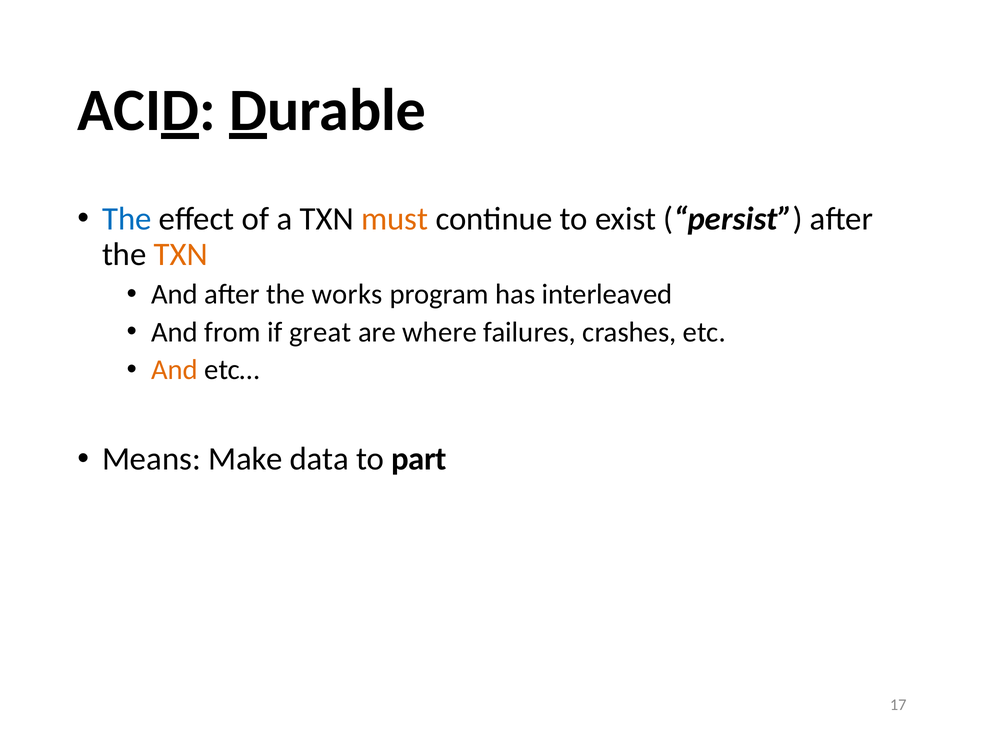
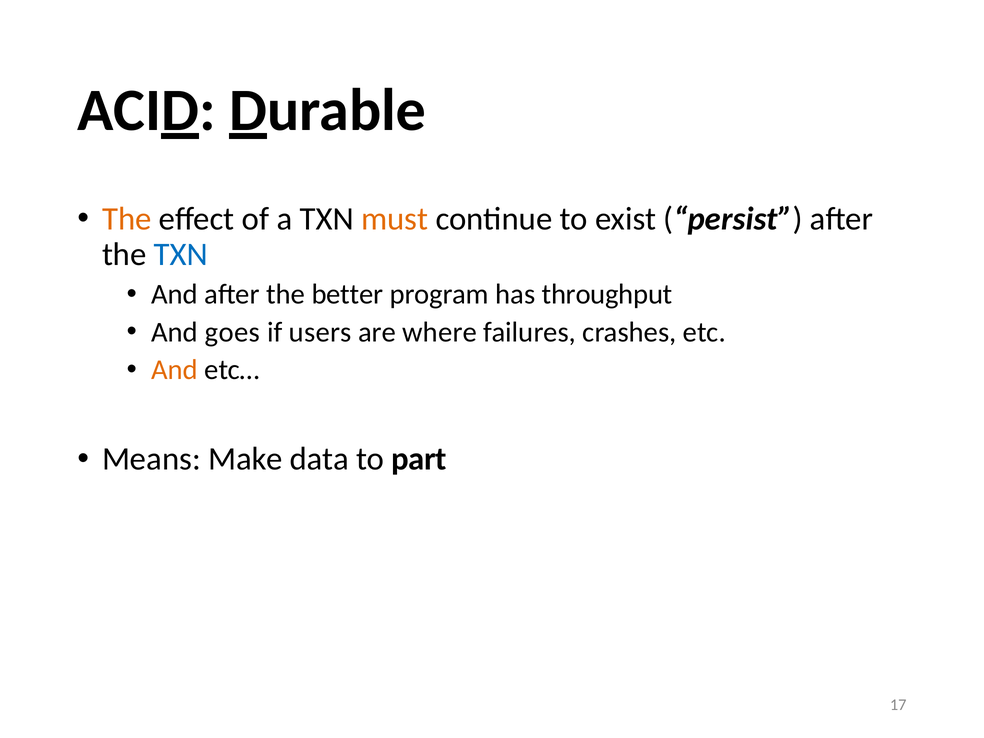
The at (127, 219) colour: blue -> orange
TXN at (181, 254) colour: orange -> blue
works: works -> better
interleaved: interleaved -> throughput
from: from -> goes
great: great -> users
